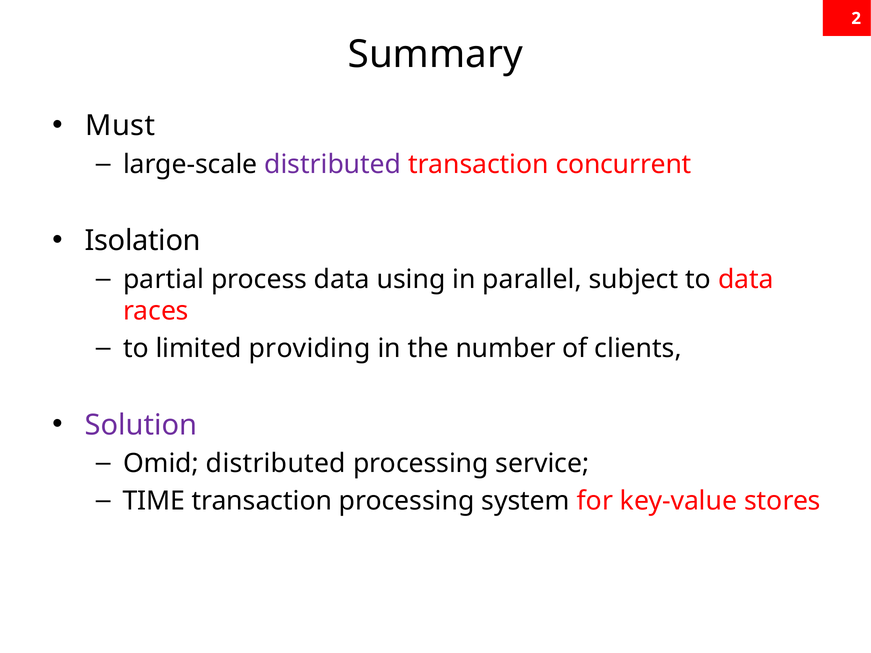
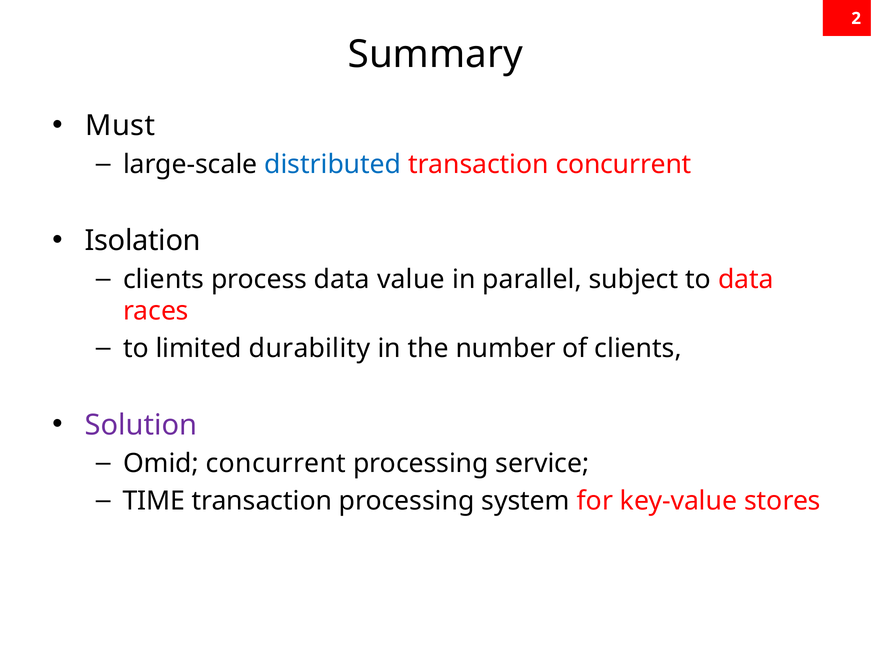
distributed at (333, 164) colour: purple -> blue
partial at (164, 279): partial -> clients
using: using -> value
providing: providing -> durability
Omid distributed: distributed -> concurrent
